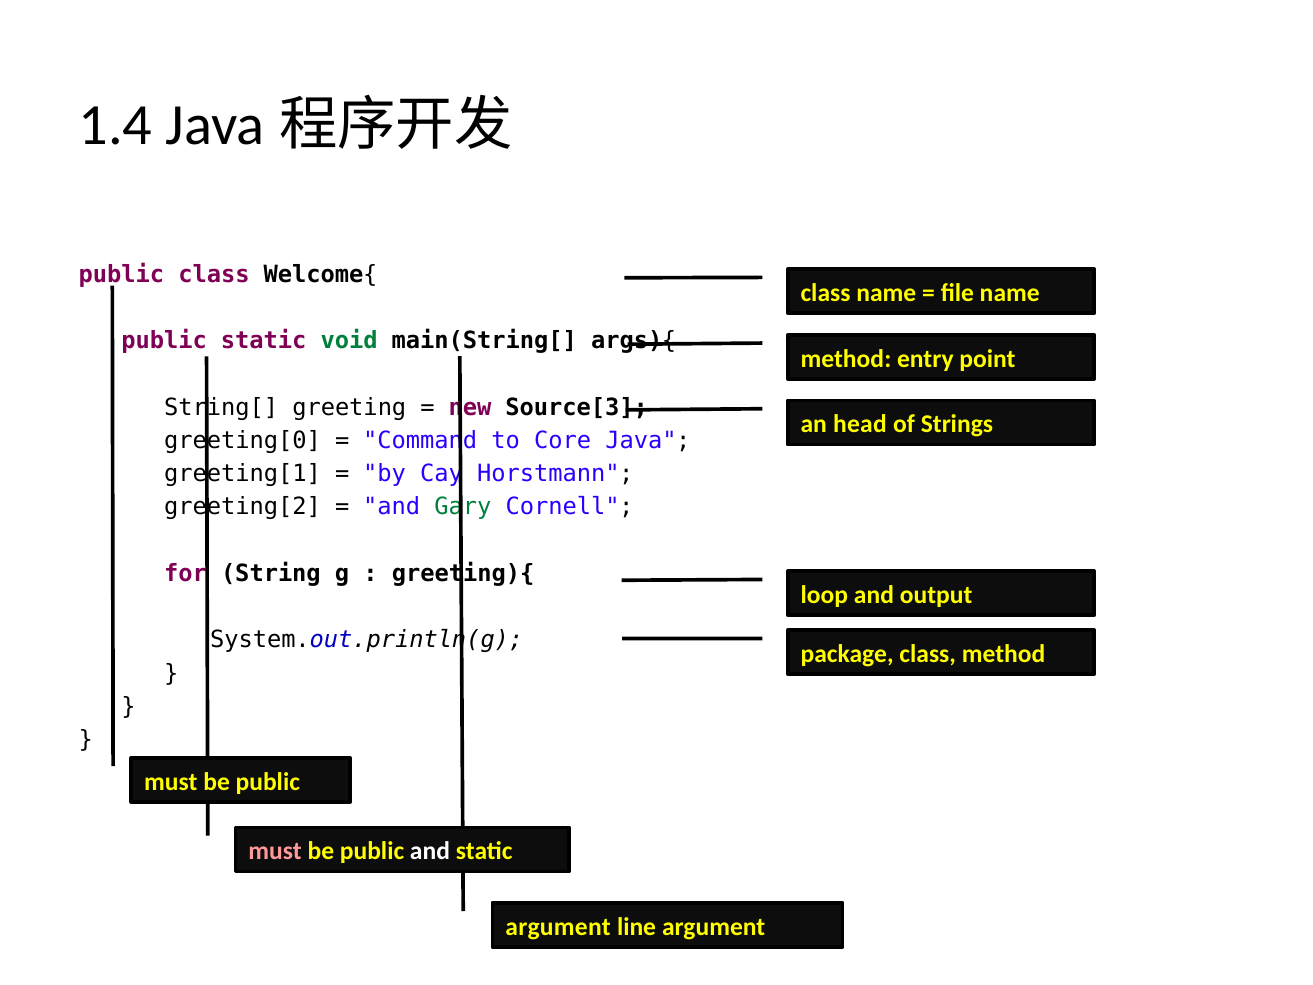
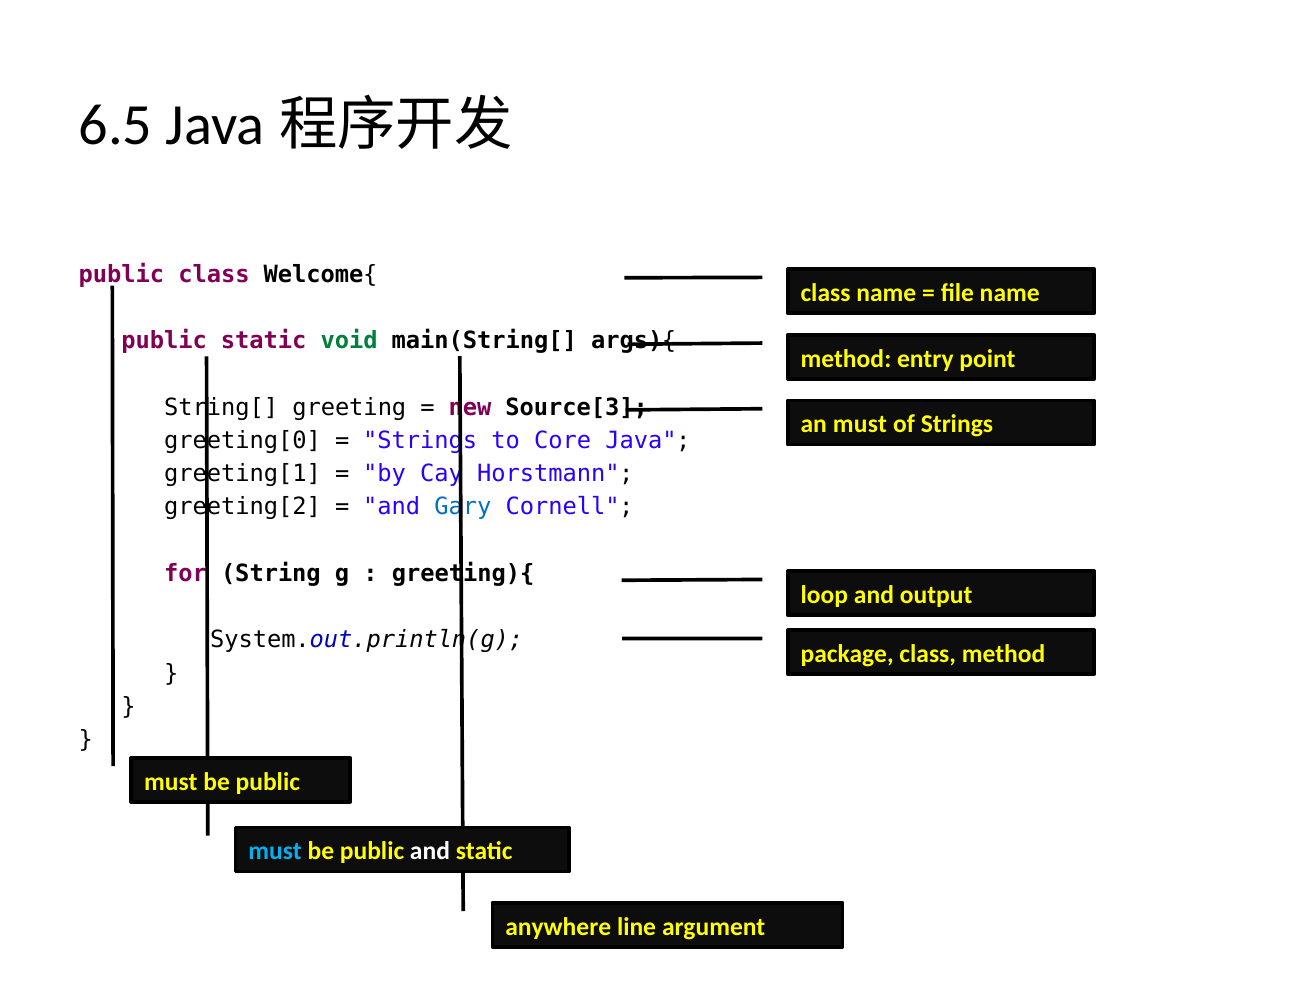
1.4: 1.4 -> 6.5
an head: head -> must
Command at (420, 440): Command -> Strings
Gary colour: green -> blue
must at (275, 851) colour: pink -> light blue
argument at (558, 926): argument -> anywhere
